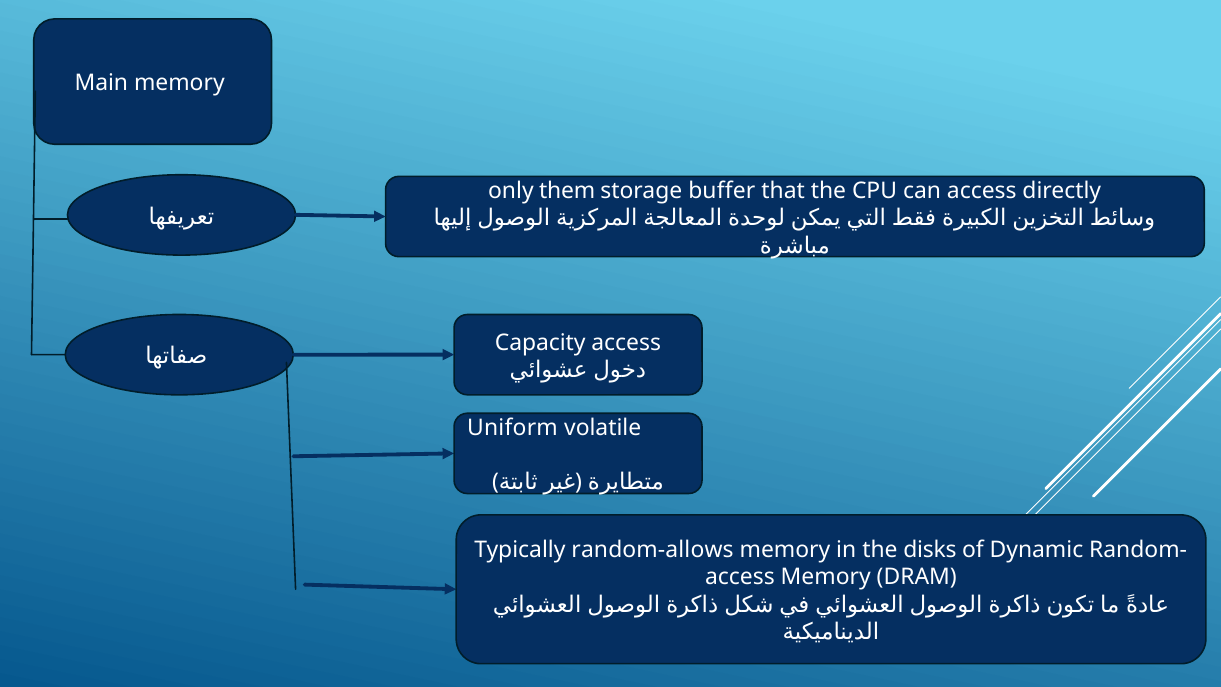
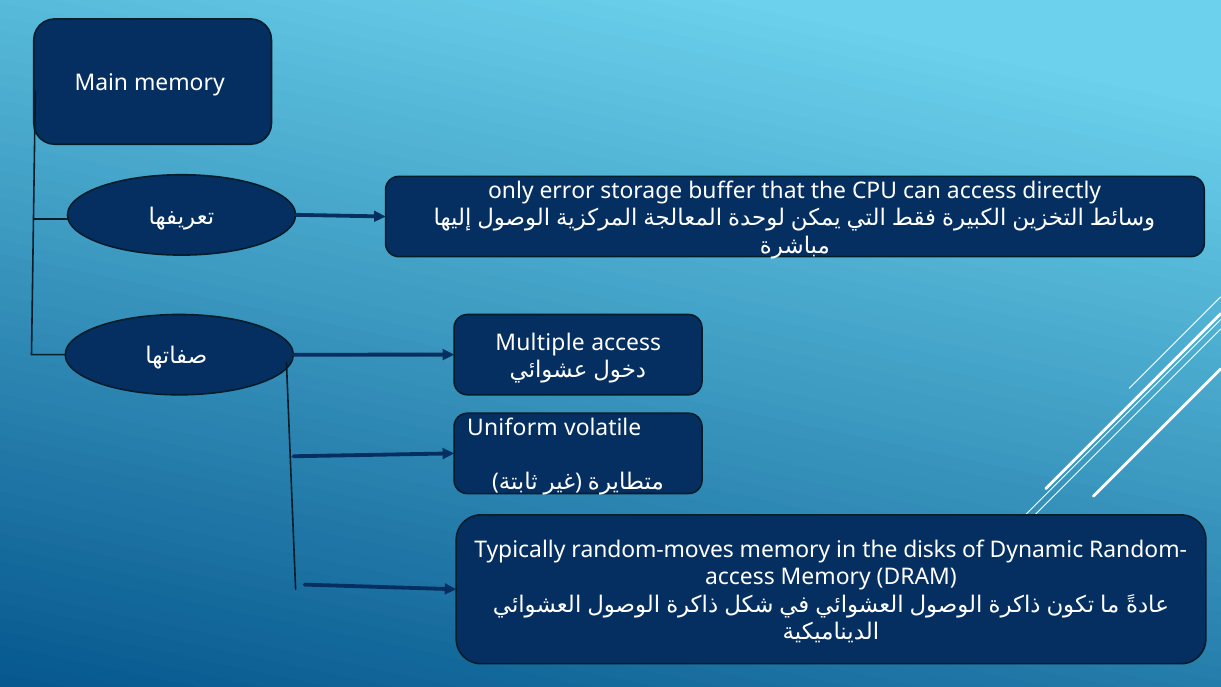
them: them -> error
Capacity: Capacity -> Multiple
random-allows: random-allows -> random-moves
